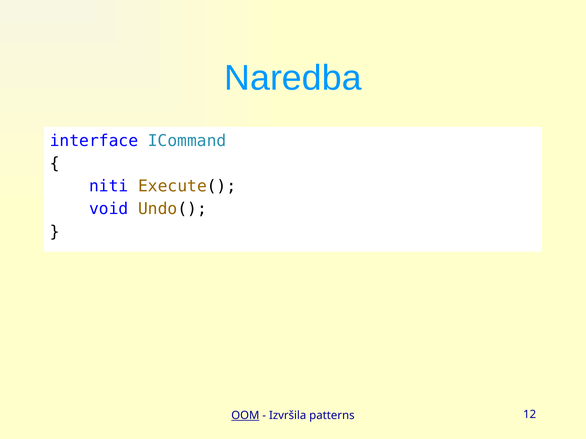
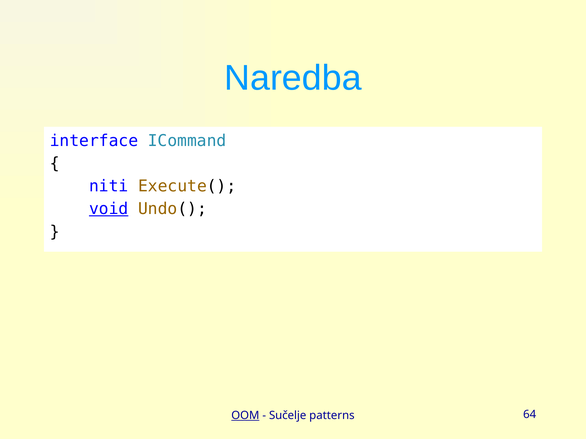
void underline: none -> present
Izvršila: Izvršila -> Sučelje
12: 12 -> 64
